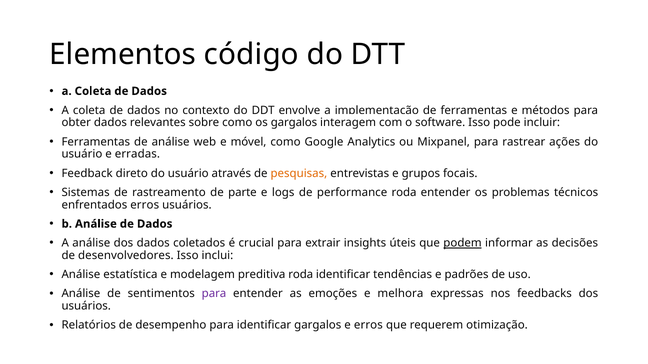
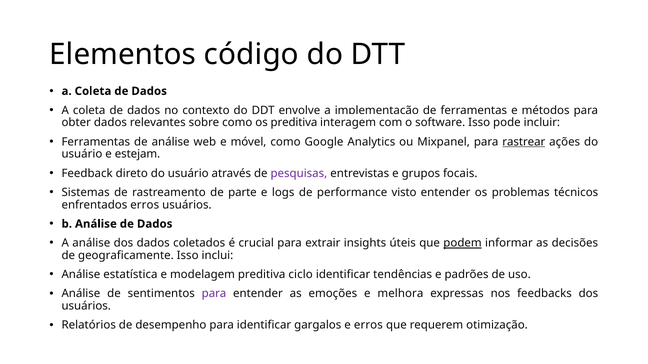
os gargalos: gargalos -> preditiva
rastrear underline: none -> present
erradas: erradas -> estejam
pesquisas colour: orange -> purple
performance roda: roda -> visto
desenvolvedores: desenvolvedores -> geograficamente
preditiva roda: roda -> ciclo
